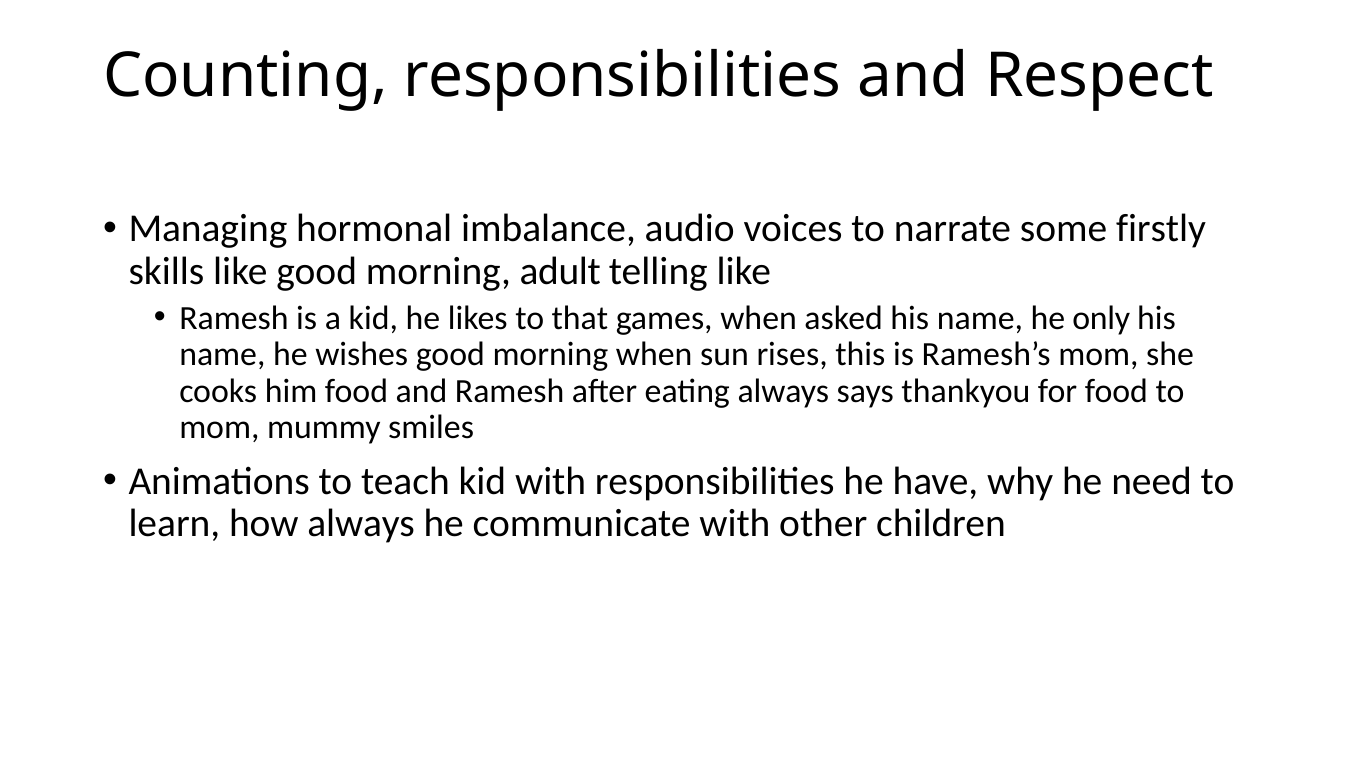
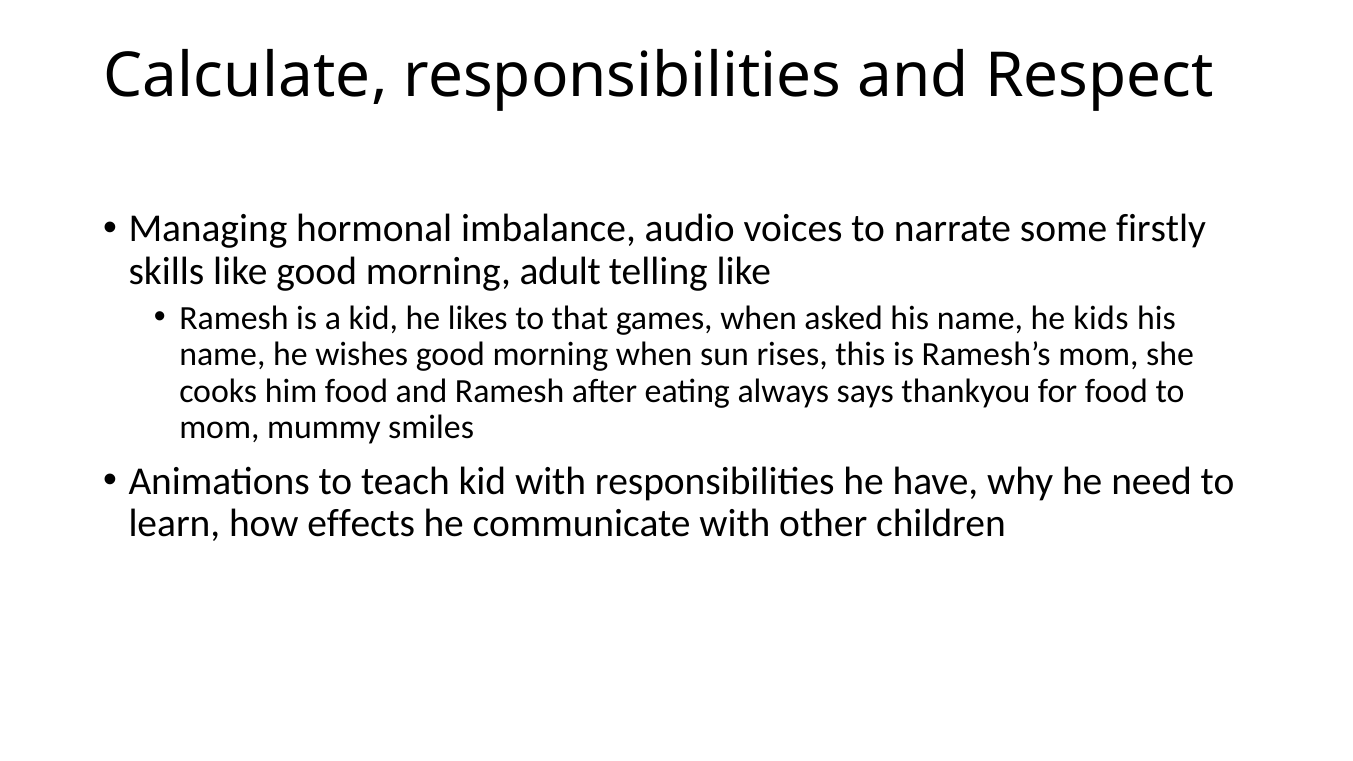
Counting: Counting -> Calculate
only: only -> kids
how always: always -> effects
